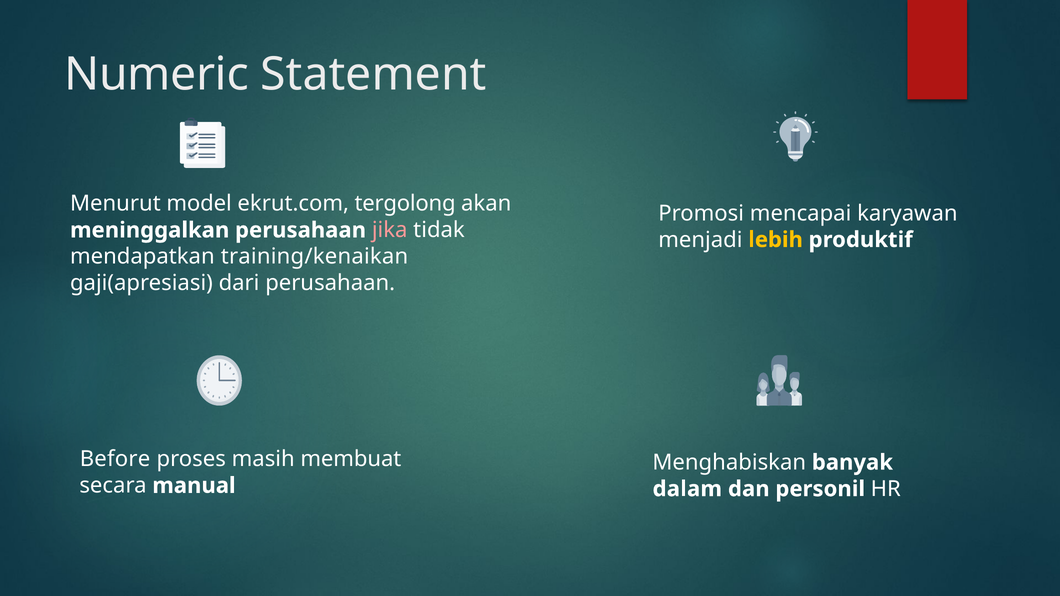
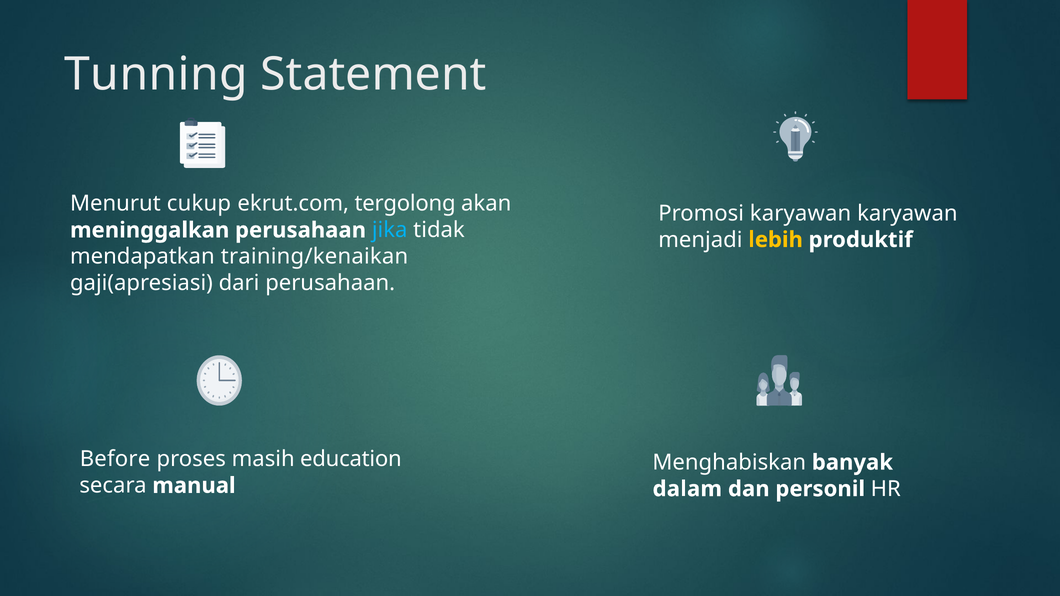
Numeric: Numeric -> Tunning
model: model -> cukup
Promosi mencapai: mencapai -> karyawan
jika colour: pink -> light blue
membuat: membuat -> education
